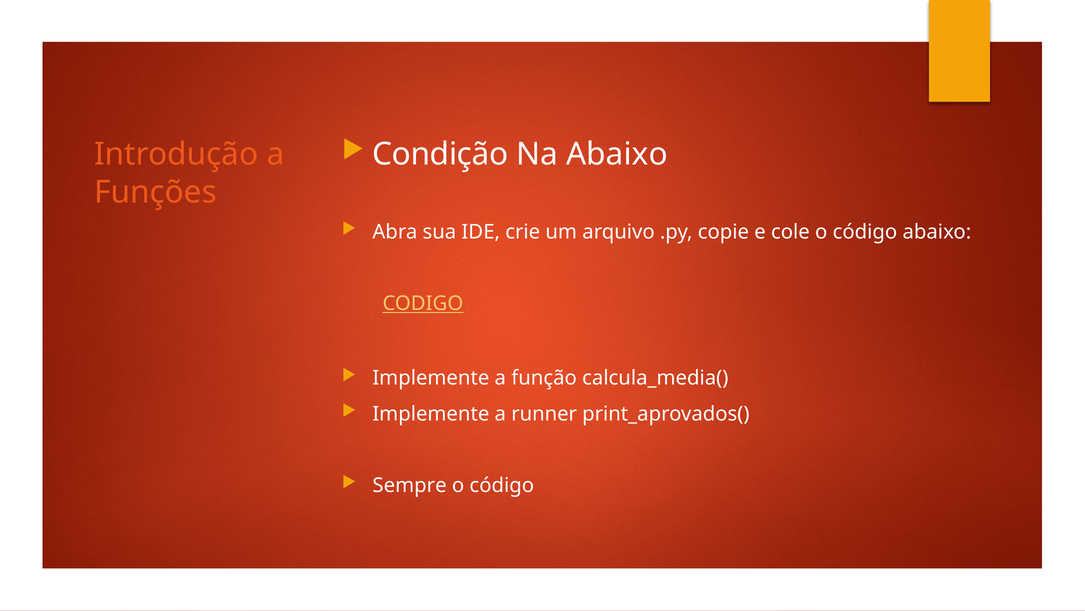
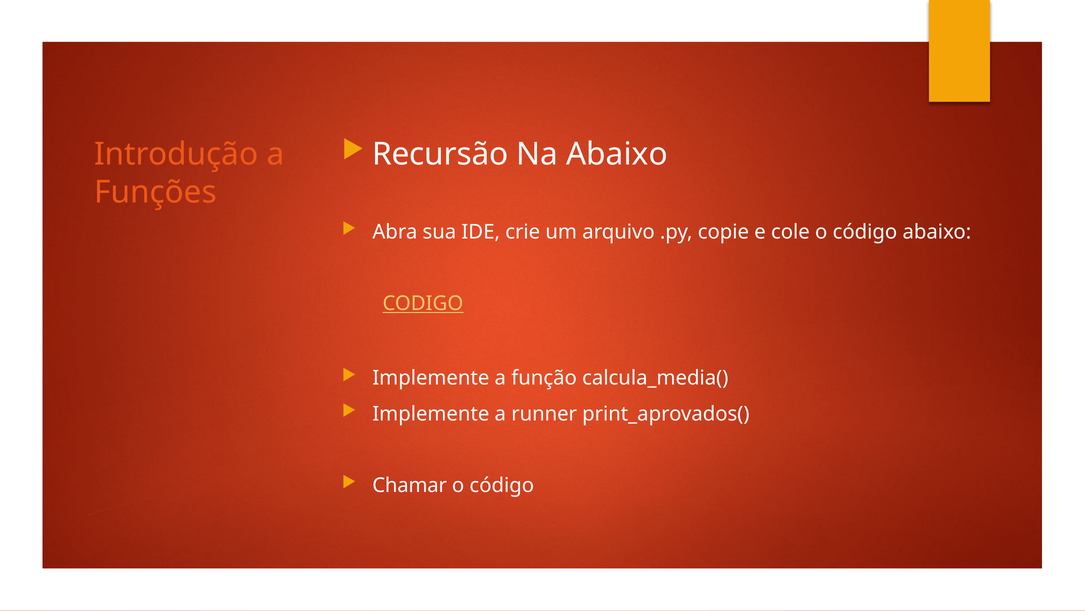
Condição: Condição -> Recursão
Sempre: Sempre -> Chamar
